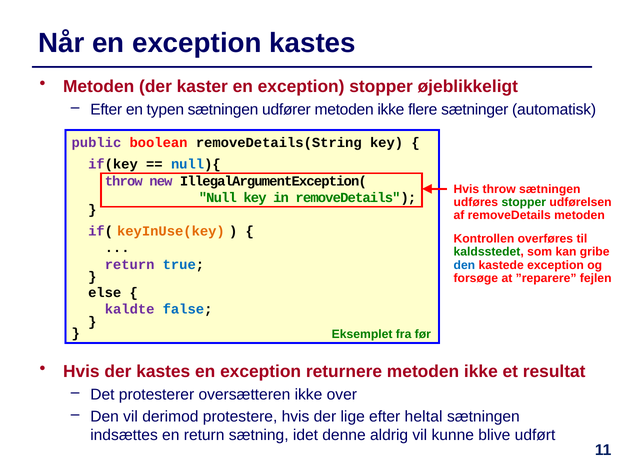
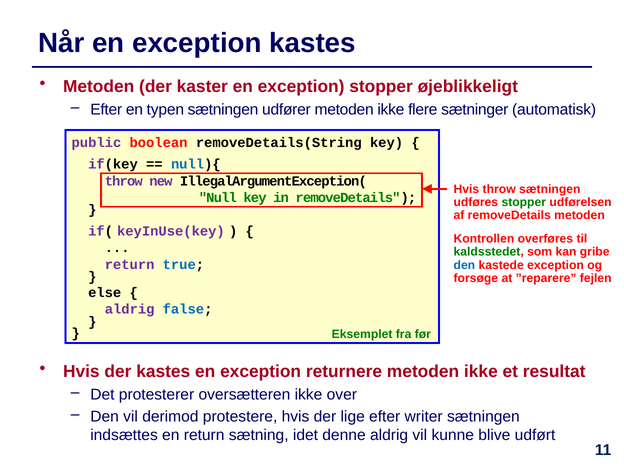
keyInUse(key colour: orange -> purple
kaldte at (130, 309): kaldte -> aldrig
heltal: heltal -> writer
